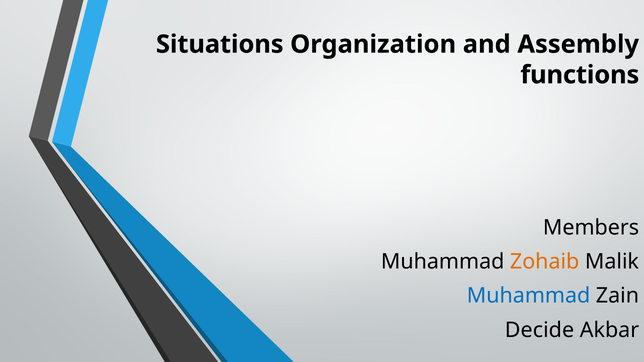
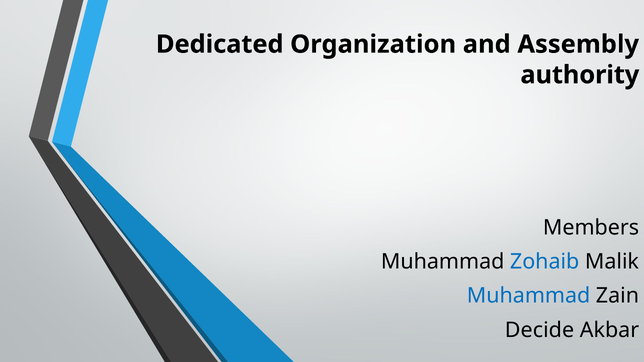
Situations: Situations -> Dedicated
functions: functions -> authority
Zohaib colour: orange -> blue
